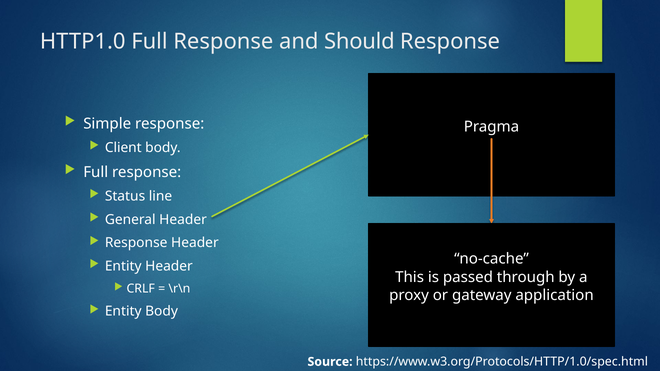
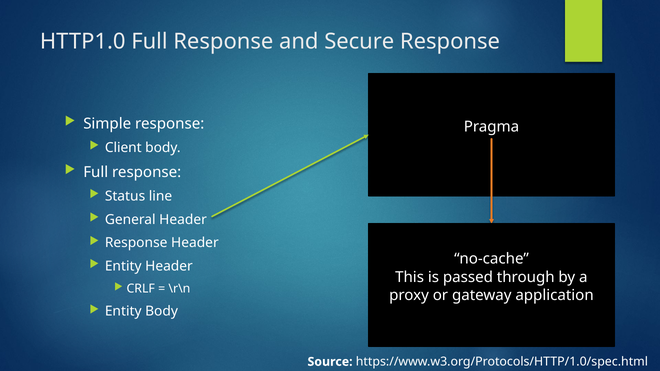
Should: Should -> Secure
